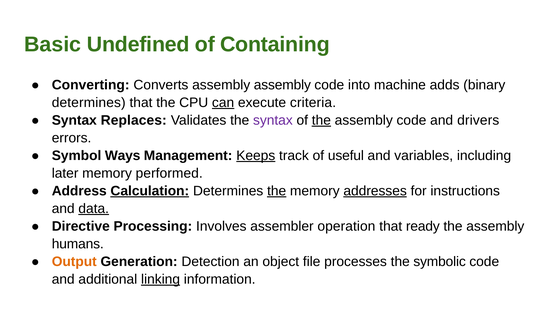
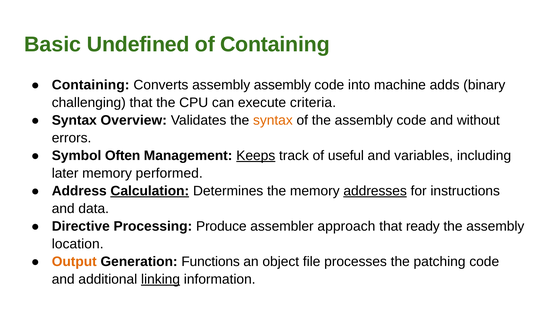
Converting at (91, 85): Converting -> Containing
determines at (89, 103): determines -> challenging
can underline: present -> none
Replaces: Replaces -> Overview
syntax at (273, 120) colour: purple -> orange
the at (321, 120) underline: present -> none
drivers: drivers -> without
Ways: Ways -> Often
the at (277, 191) underline: present -> none
data underline: present -> none
Involves: Involves -> Produce
operation: operation -> approach
humans: humans -> location
Detection: Detection -> Functions
symbolic: symbolic -> patching
